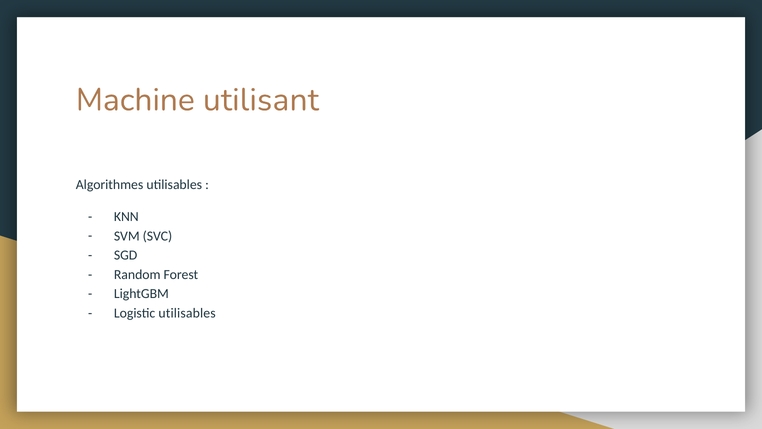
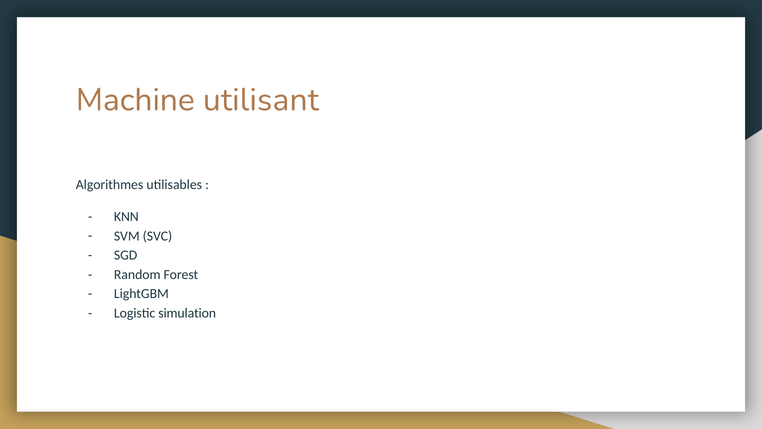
Logistic utilisables: utilisables -> simulation
